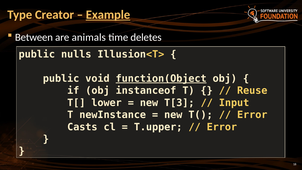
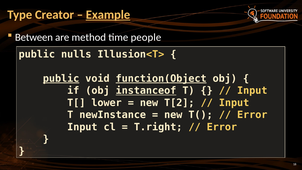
animals: animals -> method
deletes: deletes -> people
public at (61, 79) underline: none -> present
instanceof underline: none -> present
Reuse at (252, 91): Reuse -> Input
T[3: T[3 -> T[2
Casts at (82, 127): Casts -> Input
T.upper: T.upper -> T.right
